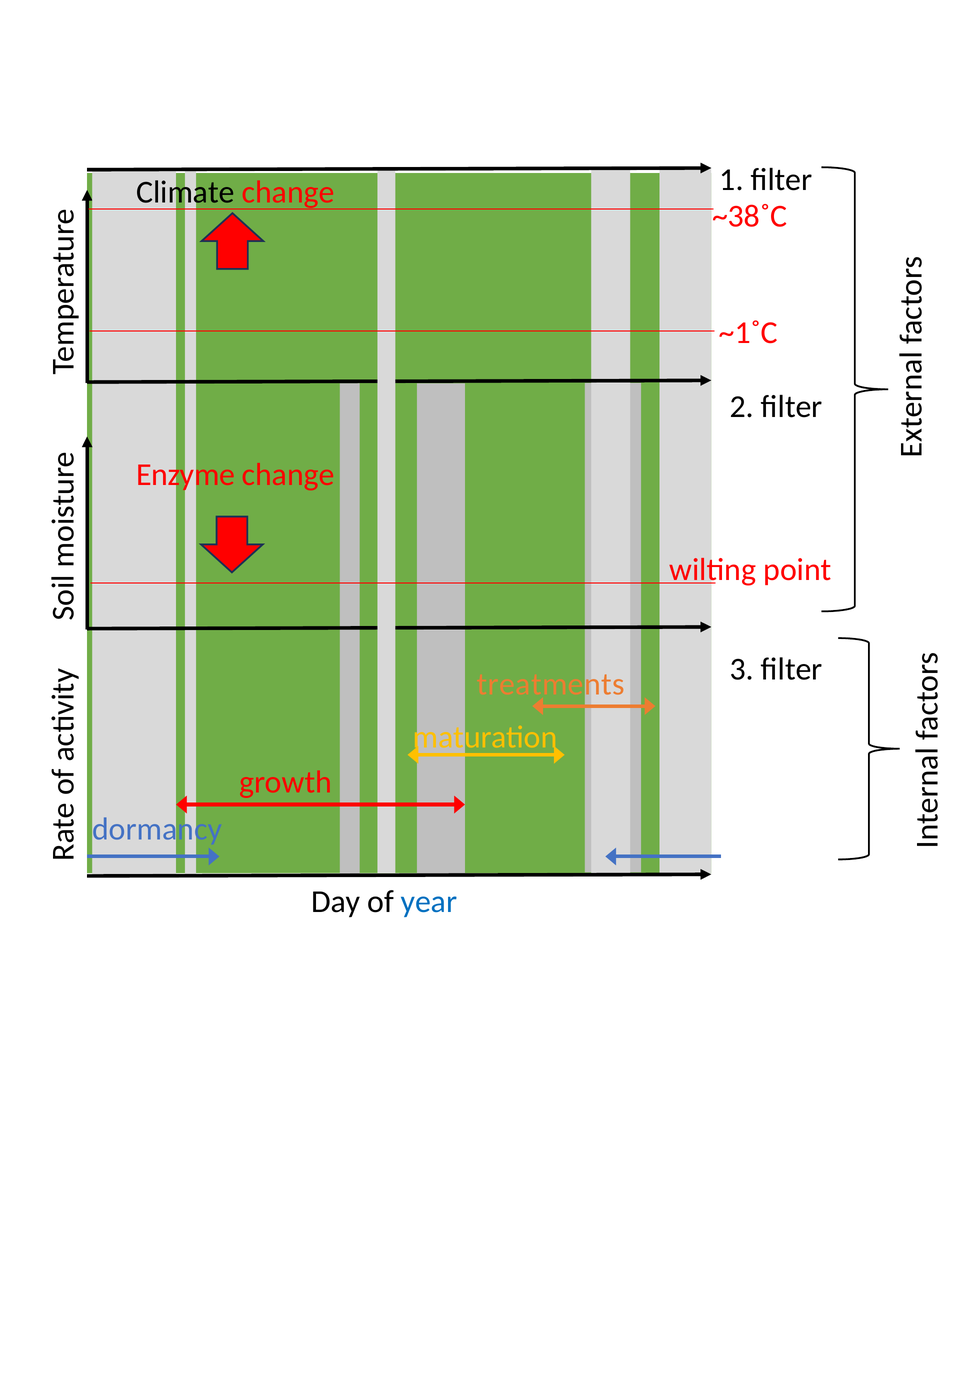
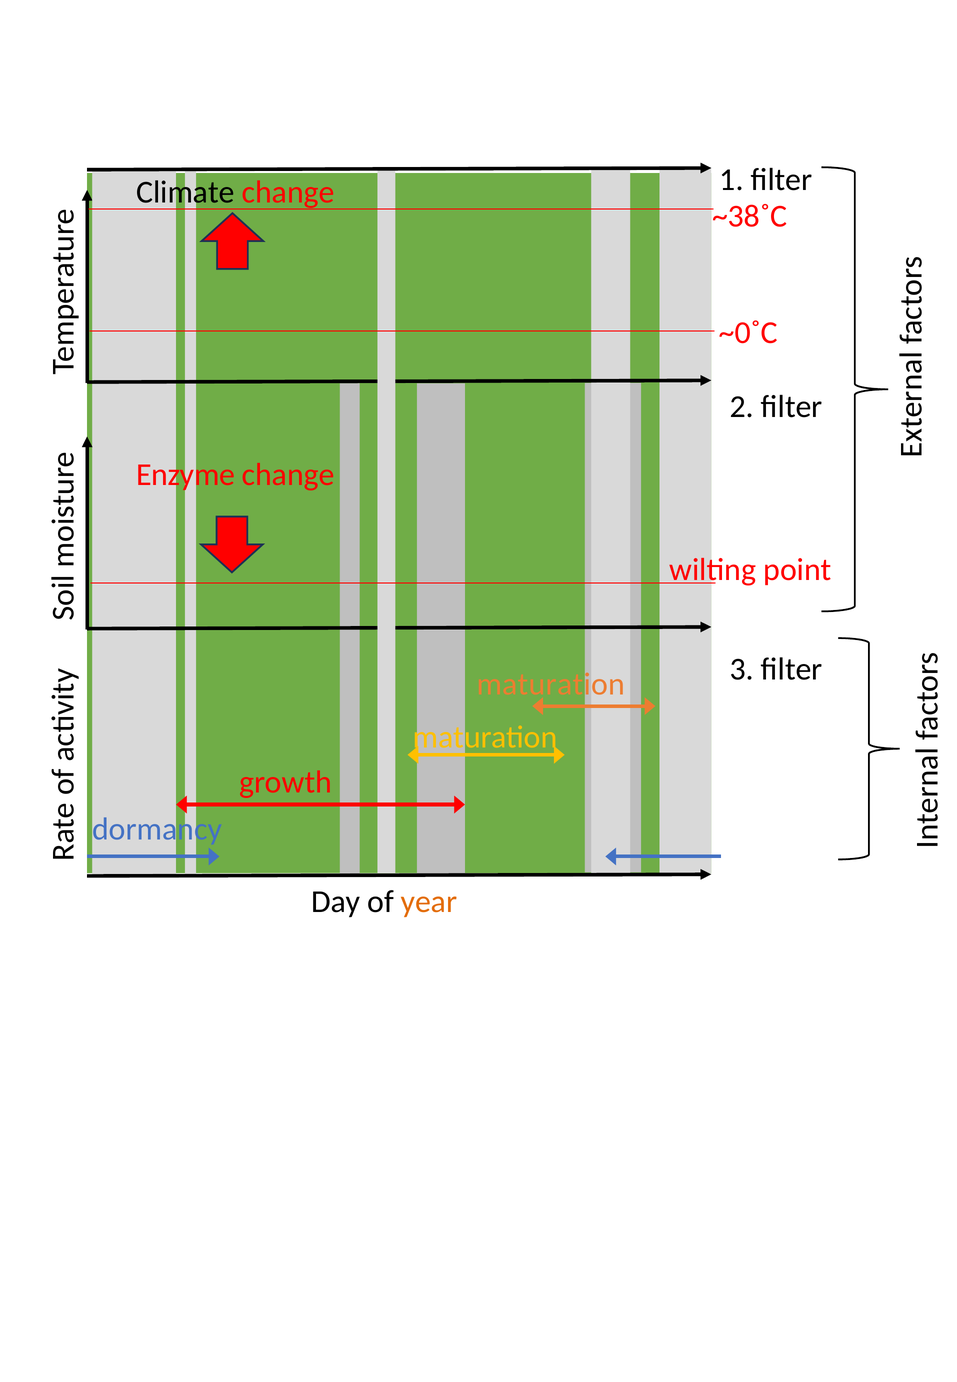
~1˚C: ~1˚C -> ~0˚C
treatments at (551, 684): treatments -> maturation
year colour: blue -> orange
